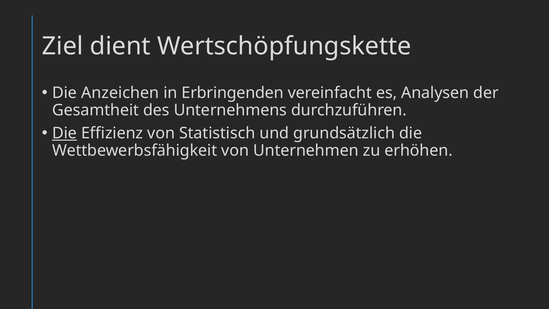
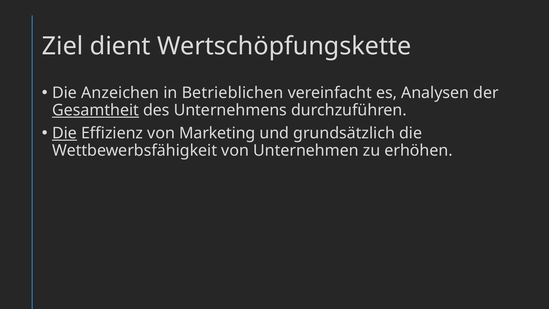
Erbringenden: Erbringenden -> Betrieblichen
Gesamtheit underline: none -> present
Statistisch: Statistisch -> Marketing
